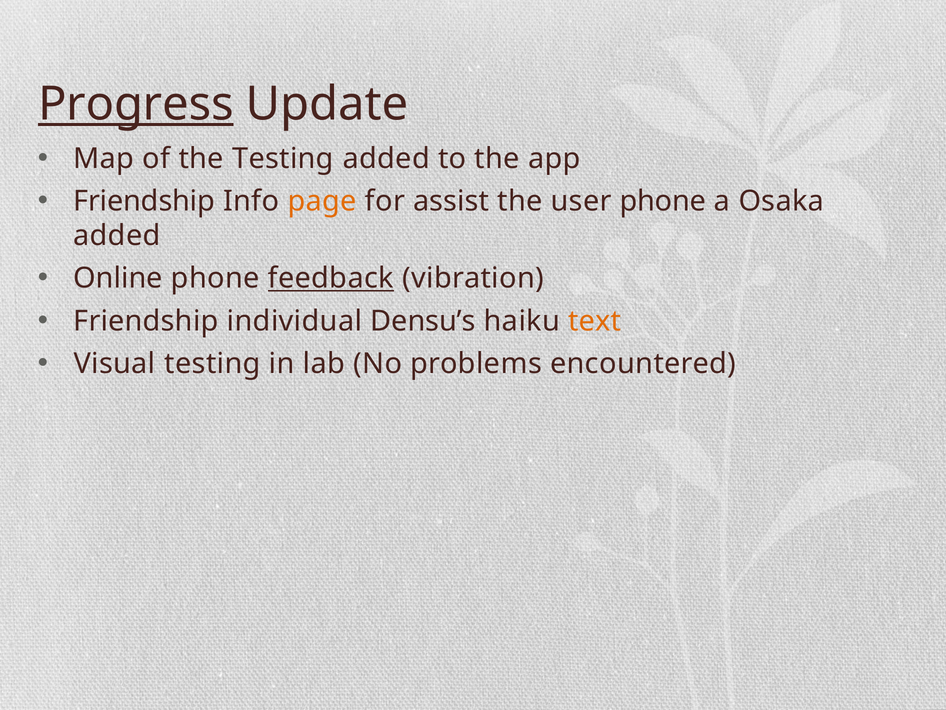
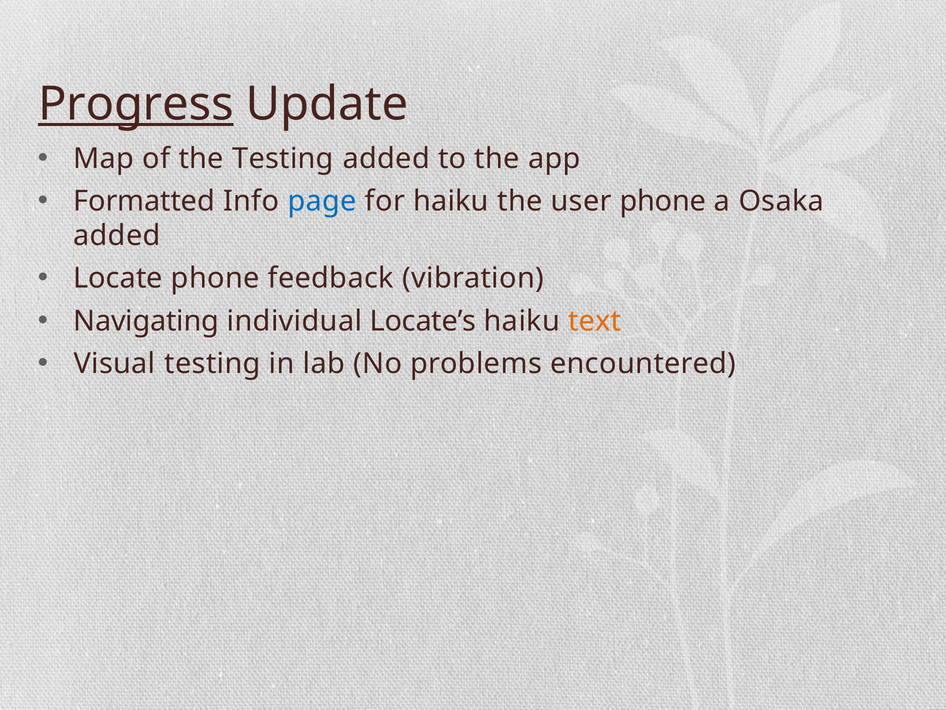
Friendship at (144, 201): Friendship -> Formatted
page colour: orange -> blue
for assist: assist -> haiku
Online: Online -> Locate
feedback underline: present -> none
Friendship at (146, 321): Friendship -> Navigating
Densu’s: Densu’s -> Locate’s
